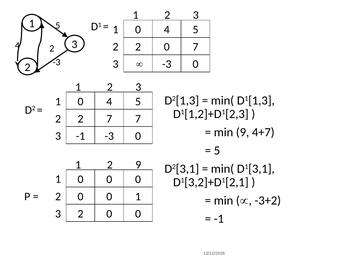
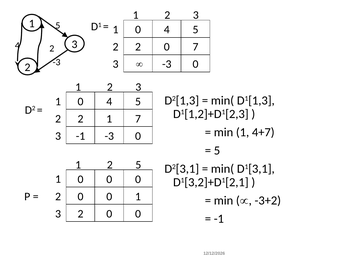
2 7: 7 -> 1
min 9: 9 -> 1
2 9: 9 -> 5
